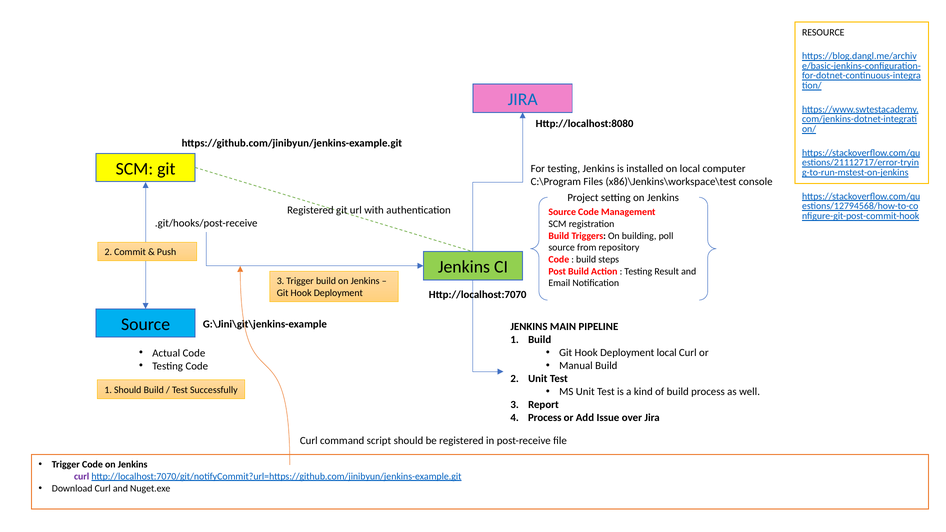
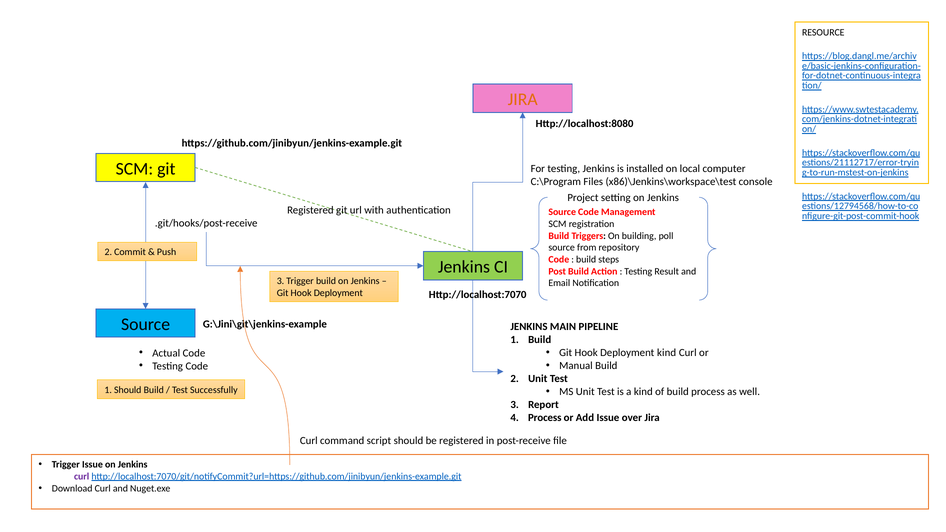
JIRA at (523, 99) colour: blue -> orange
Deployment local: local -> kind
Trigger Code: Code -> Issue
